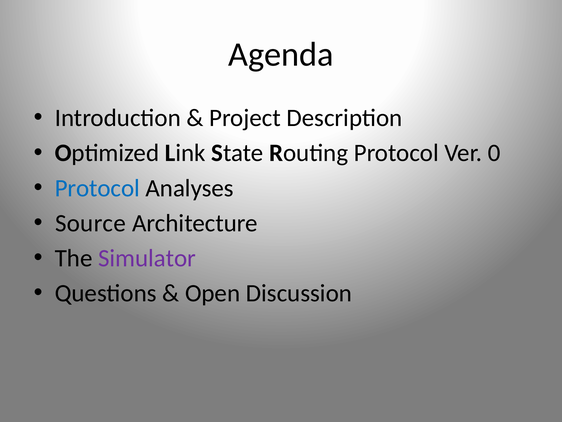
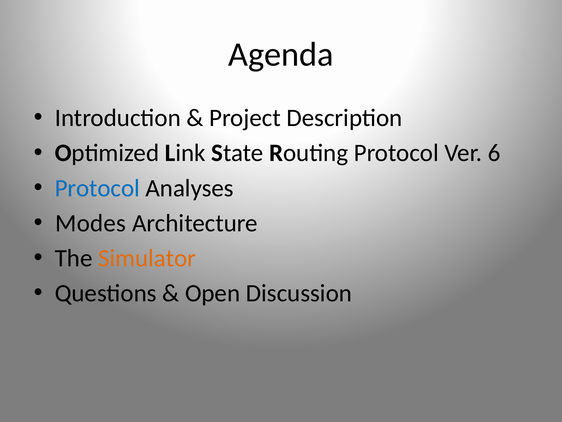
0: 0 -> 6
Source: Source -> Modes
Simulator colour: purple -> orange
